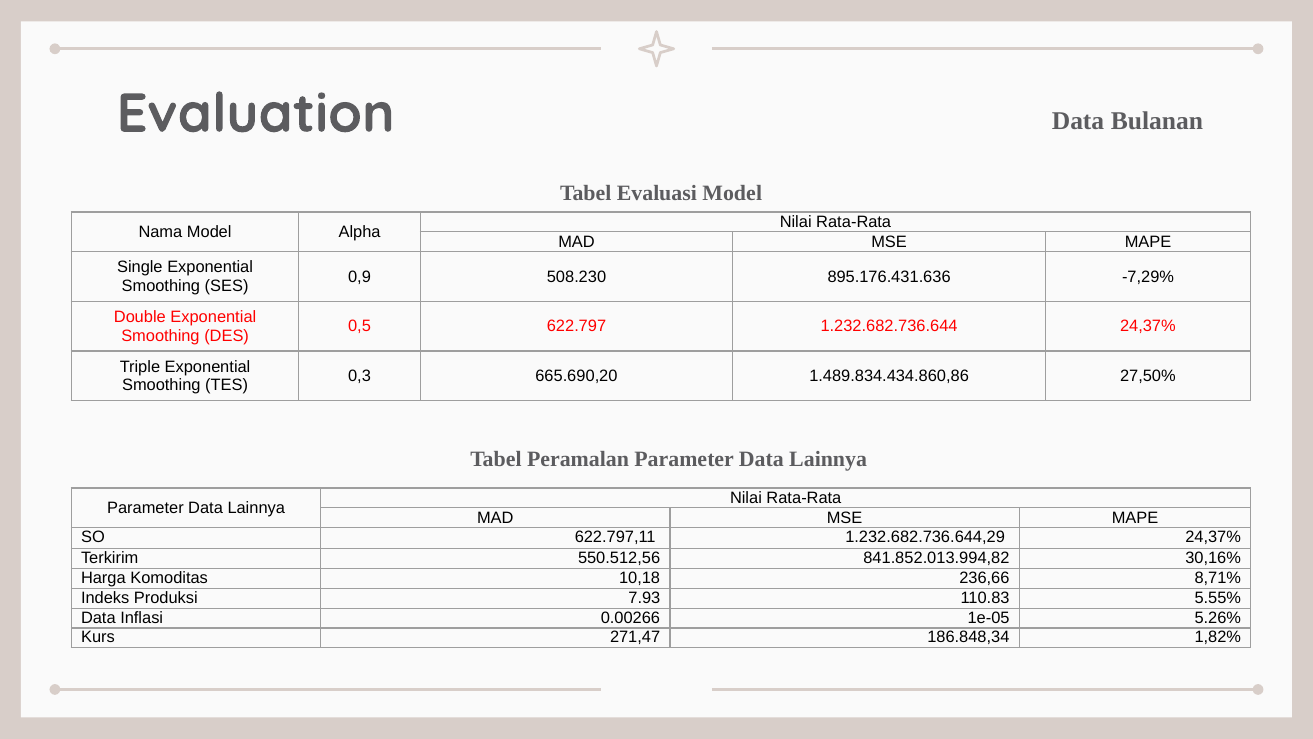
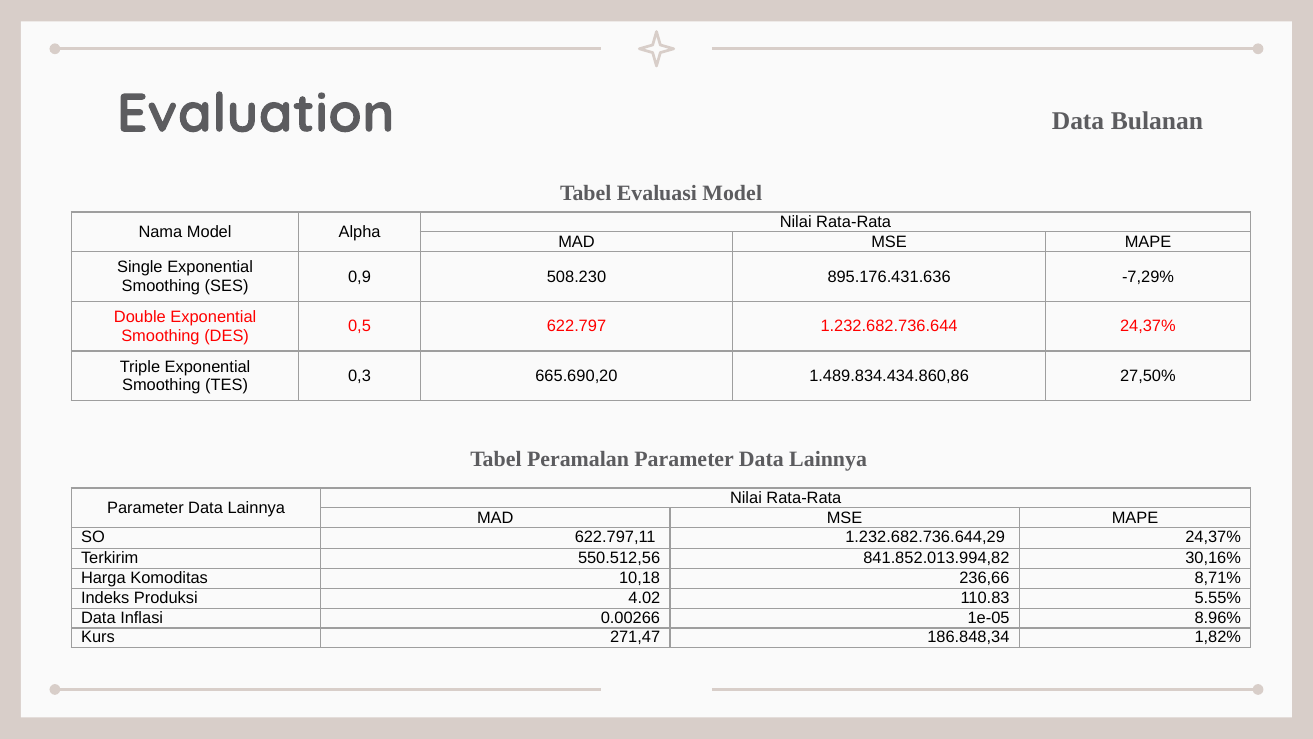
7.93: 7.93 -> 4.02
5.26%: 5.26% -> 8.96%
